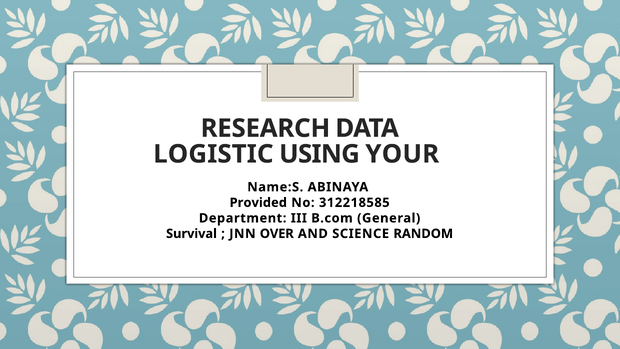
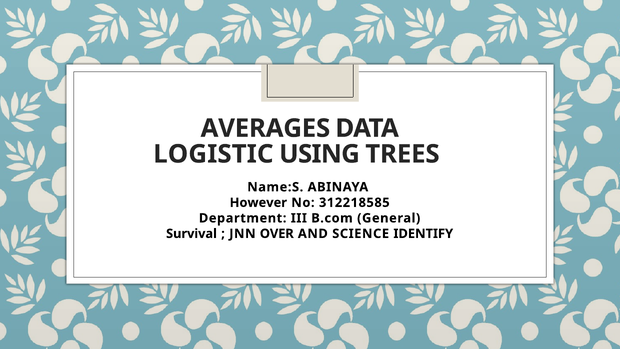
RESEARCH: RESEARCH -> AVERAGES
YOUR: YOUR -> TREES
Provided: Provided -> However
RANDOM: RANDOM -> IDENTIFY
